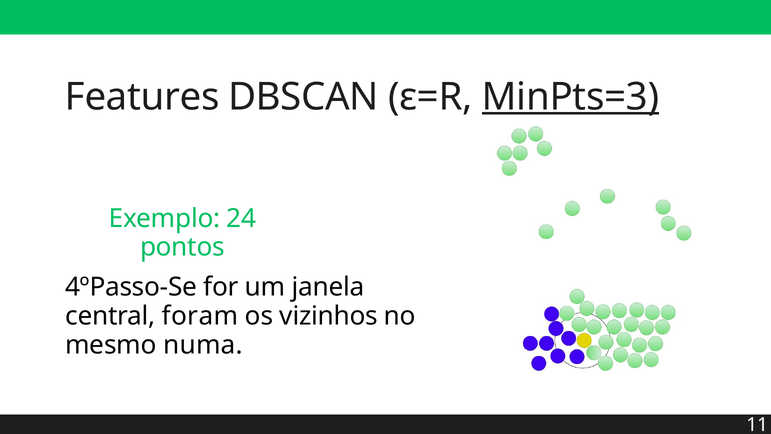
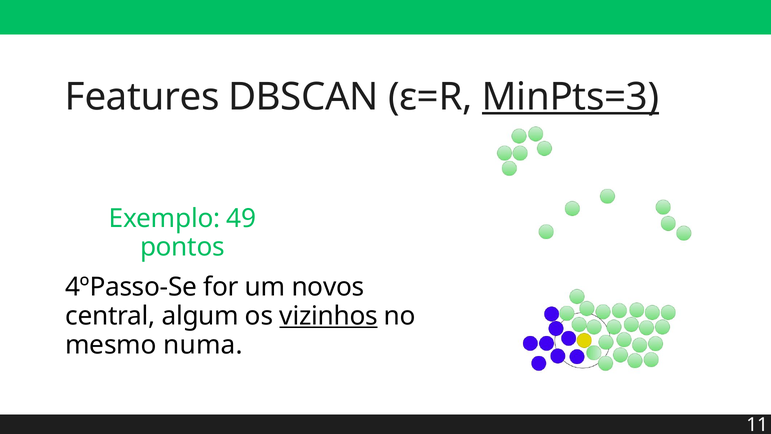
24: 24 -> 49
janela: janela -> novos
foram: foram -> algum
vizinhos underline: none -> present
